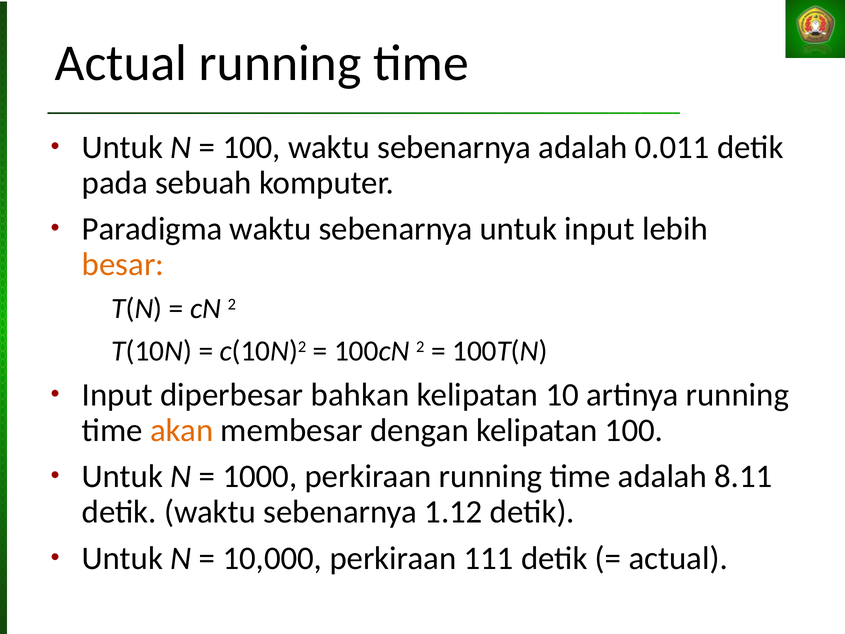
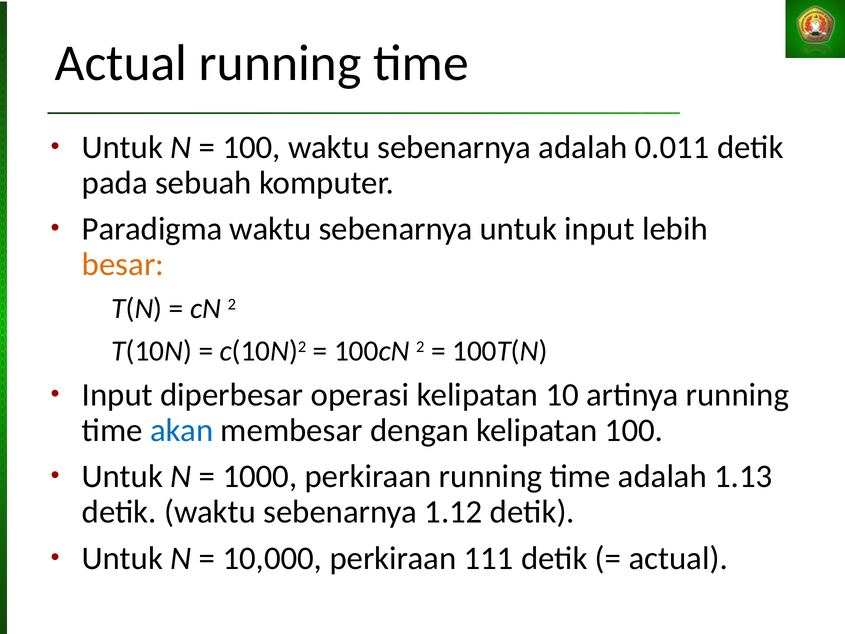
bahkan: bahkan -> operasi
akan colour: orange -> blue
8.11: 8.11 -> 1.13
